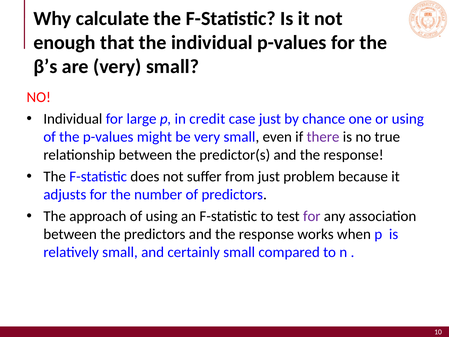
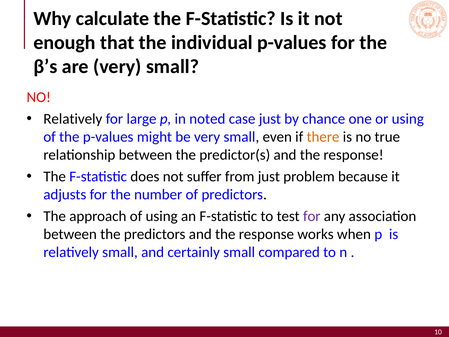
Individual at (73, 119): Individual -> Relatively
credit: credit -> noted
there colour: purple -> orange
